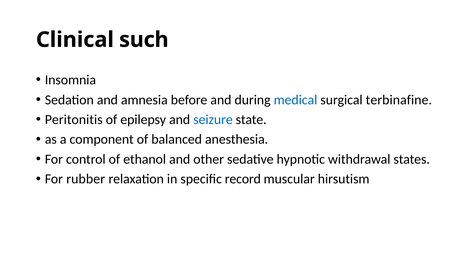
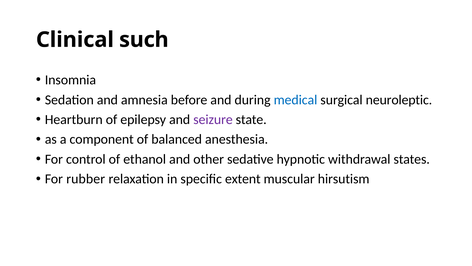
terbinafine: terbinafine -> neuroleptic
Peritonitis: Peritonitis -> Heartburn
seizure colour: blue -> purple
record: record -> extent
